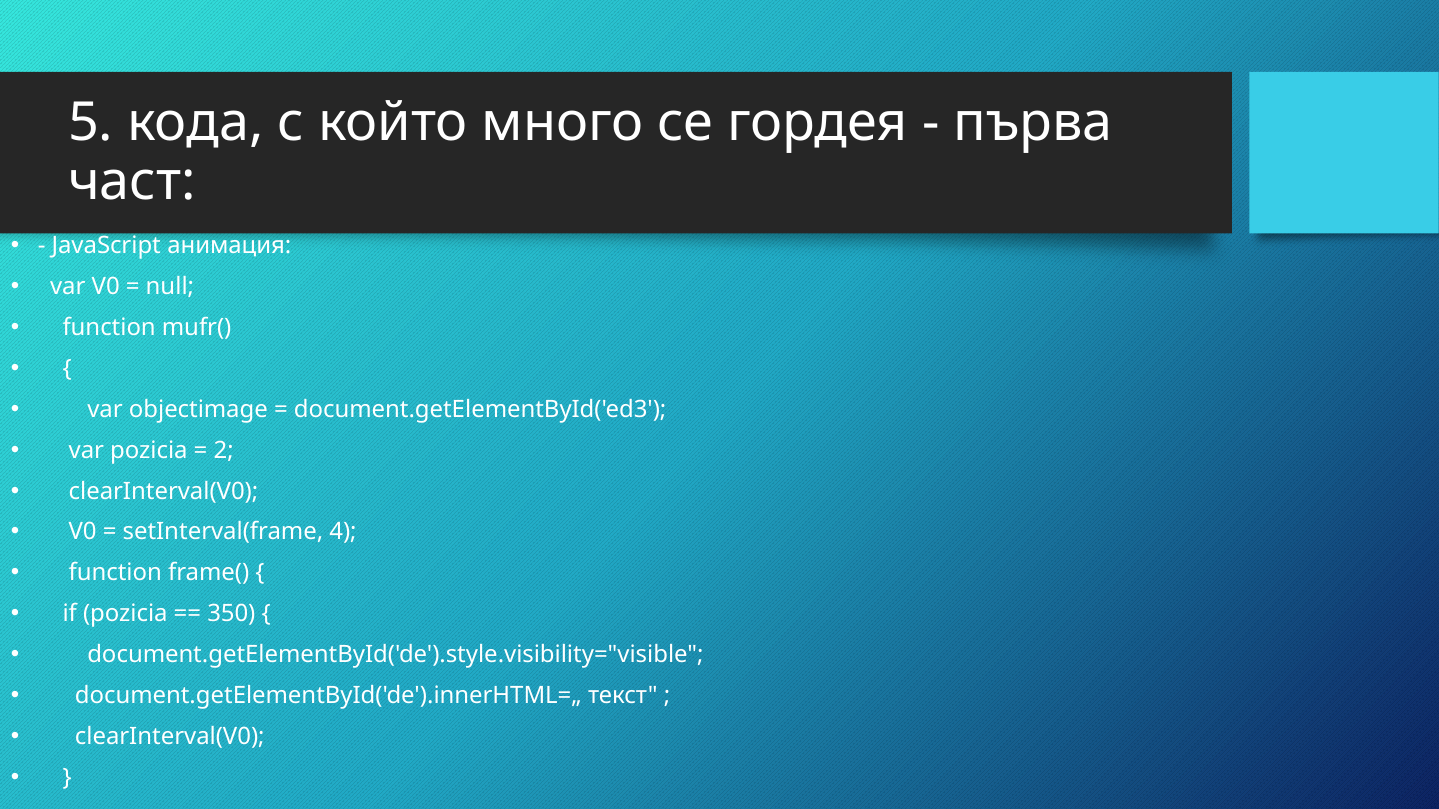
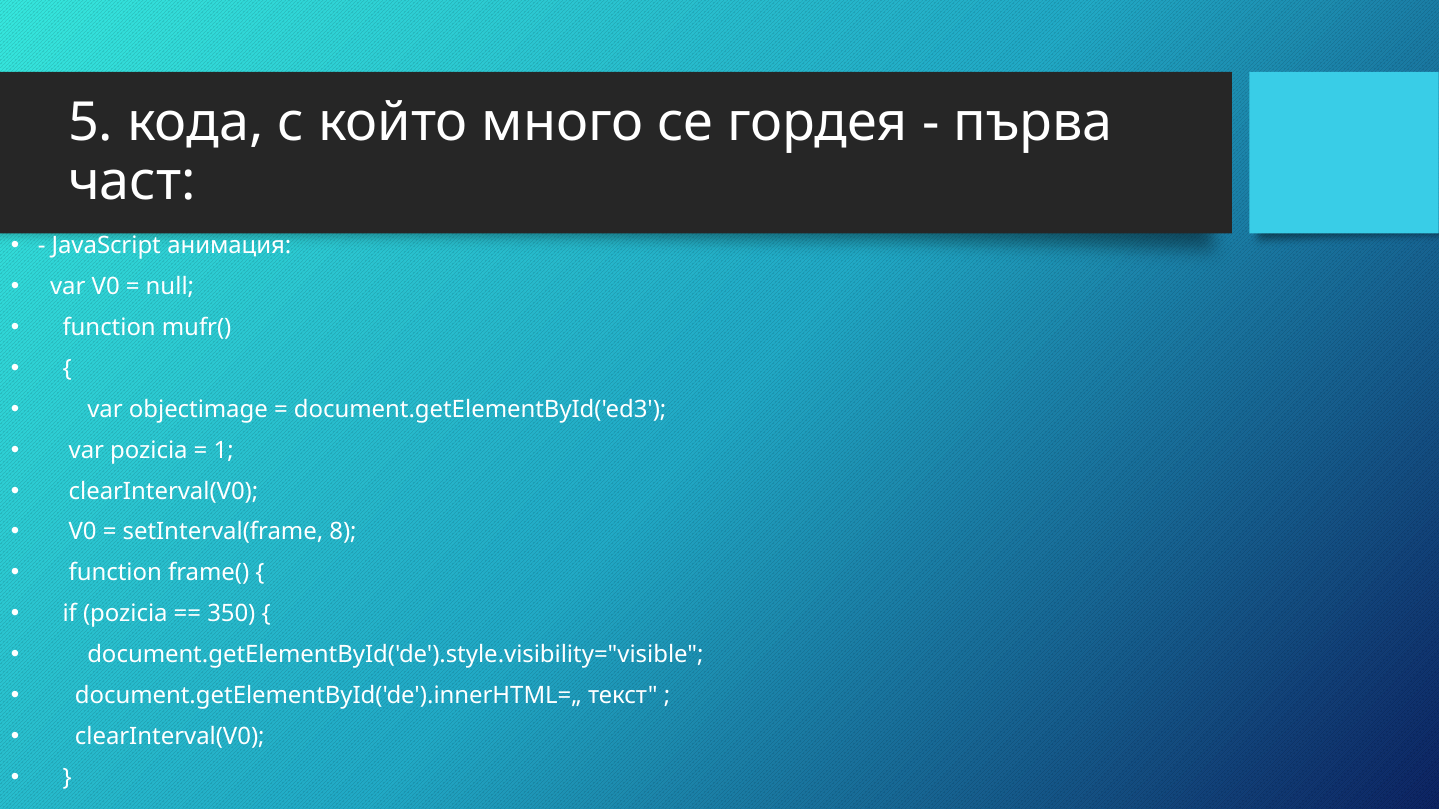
2: 2 -> 1
4: 4 -> 8
